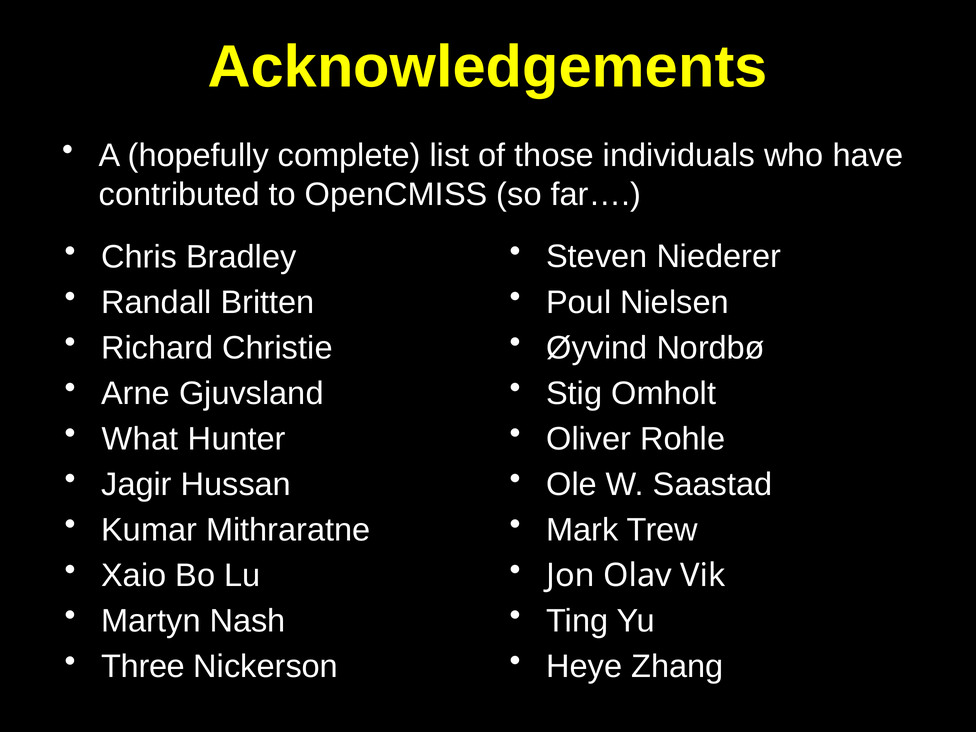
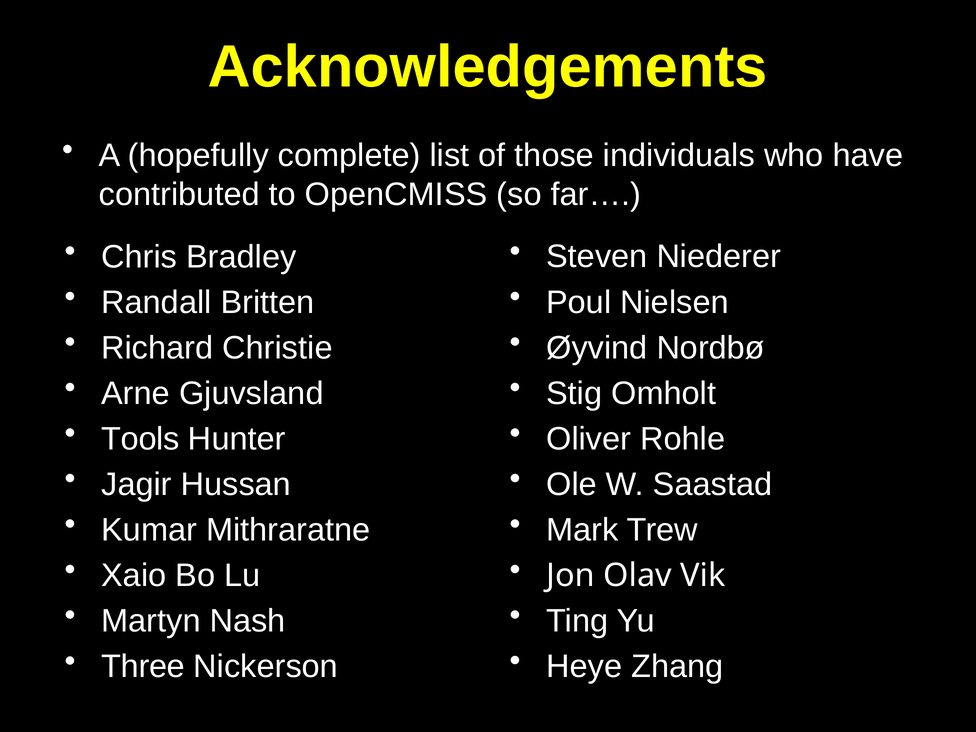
What: What -> Tools
